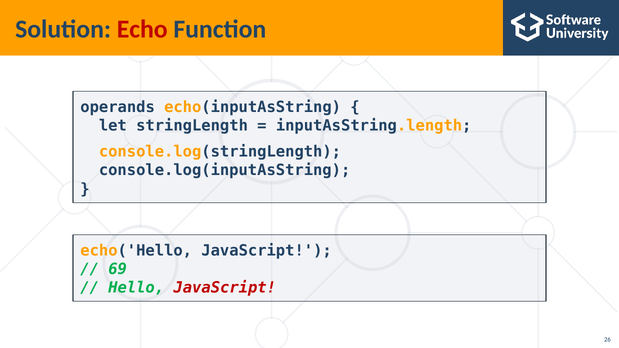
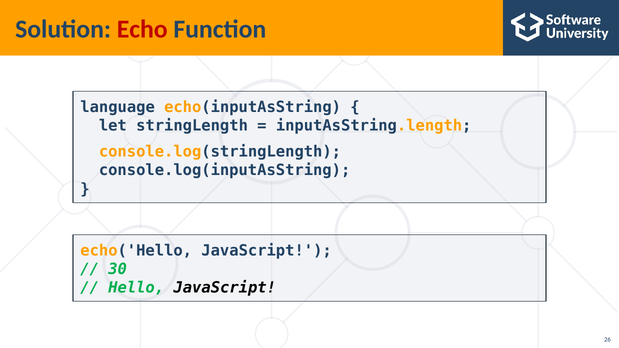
operands: operands -> language
69: 69 -> 30
JavaScript at (225, 288) colour: red -> black
